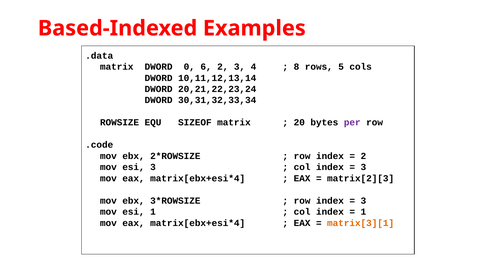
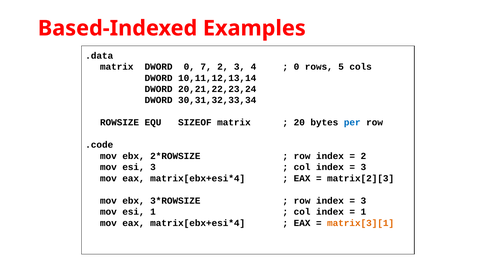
6: 6 -> 7
8 at (296, 67): 8 -> 0
per colour: purple -> blue
